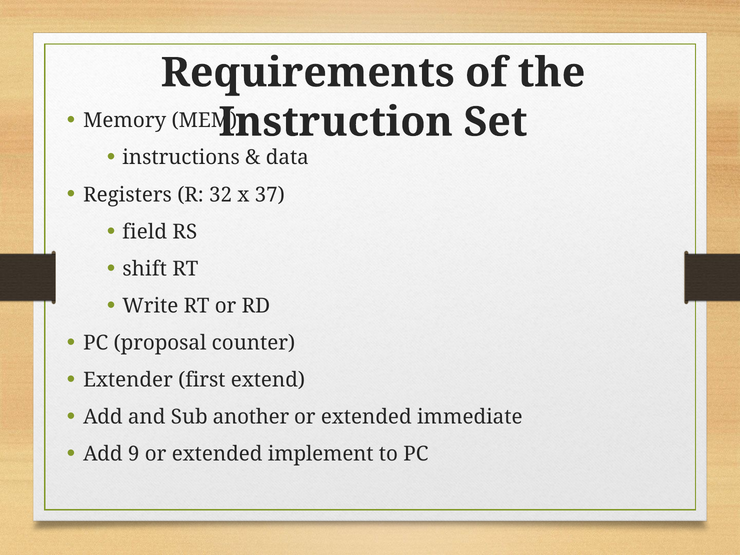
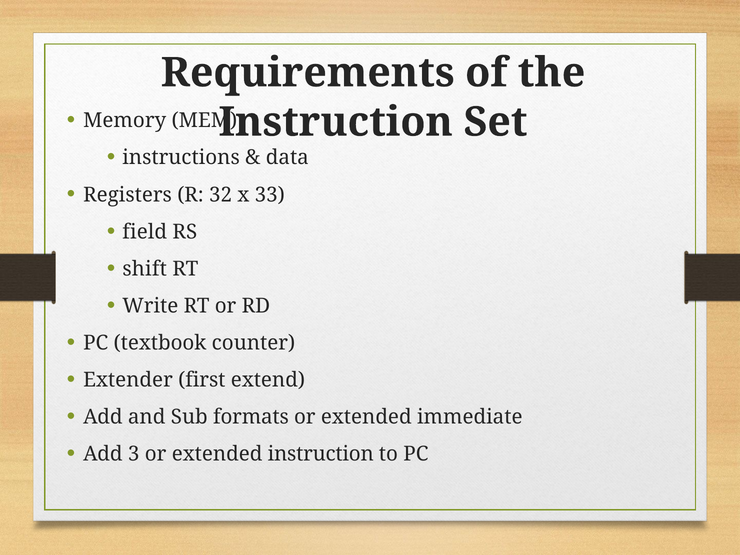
37: 37 -> 33
proposal: proposal -> textbook
another: another -> formats
9: 9 -> 3
extended implement: implement -> instruction
